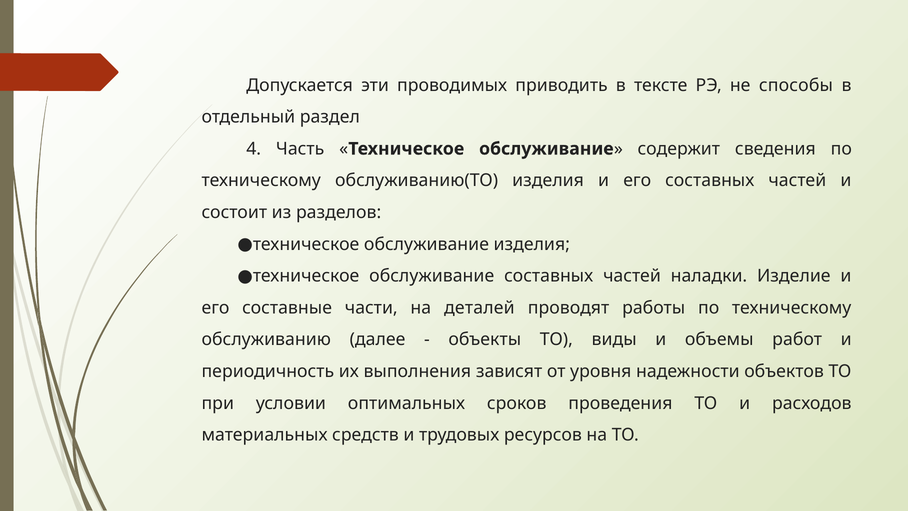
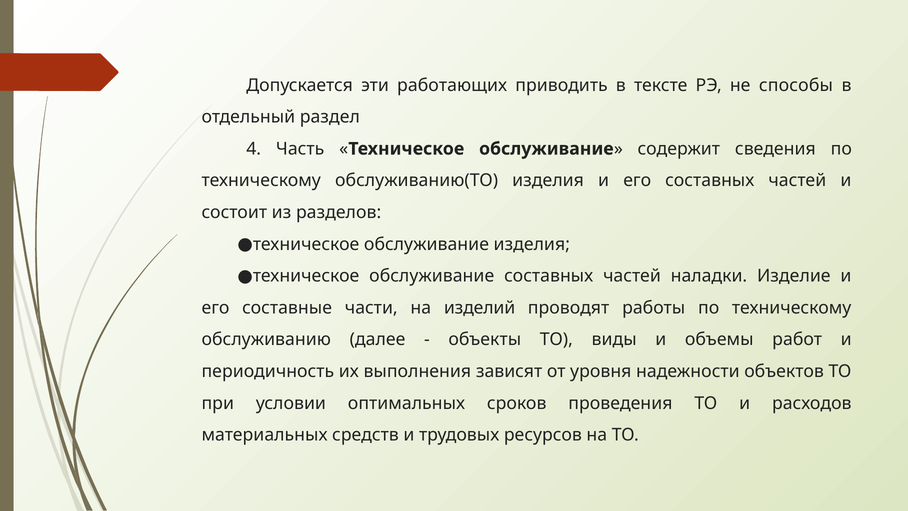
проводимых: проводимых -> работающих
деталей: деталей -> изделий
